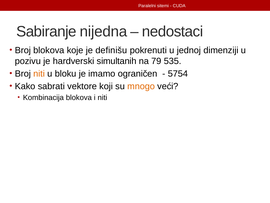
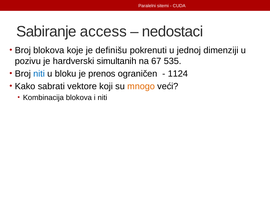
nijedna: nijedna -> access
79: 79 -> 67
niti at (39, 74) colour: orange -> blue
imamo: imamo -> prenos
5754: 5754 -> 1124
